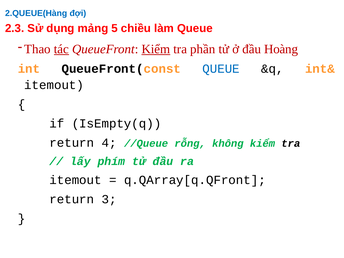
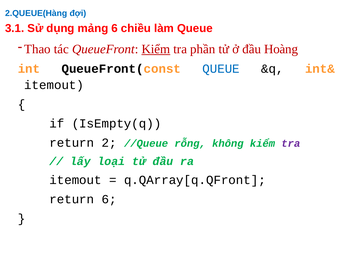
2.3: 2.3 -> 3.1
mảng 5: 5 -> 6
tác underline: present -> none
4: 4 -> 2
tra at (291, 144) colour: black -> purple
phím: phím -> loại
return 3: 3 -> 6
